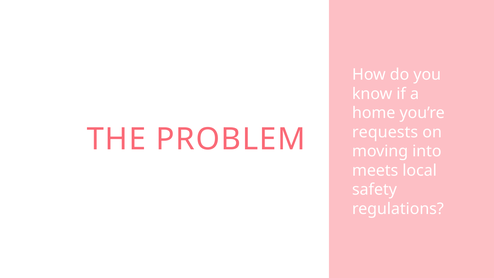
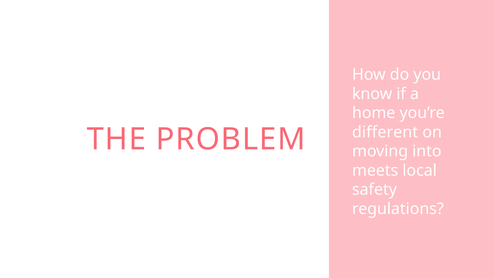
requests: requests -> different
